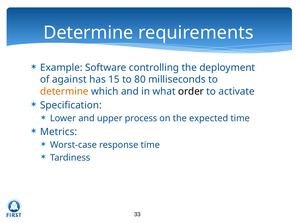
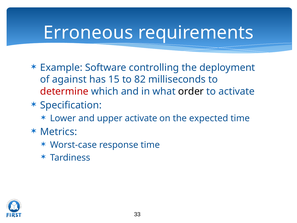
Determine at (88, 33): Determine -> Erroneous
80: 80 -> 82
determine at (64, 91) colour: orange -> red
upper process: process -> activate
